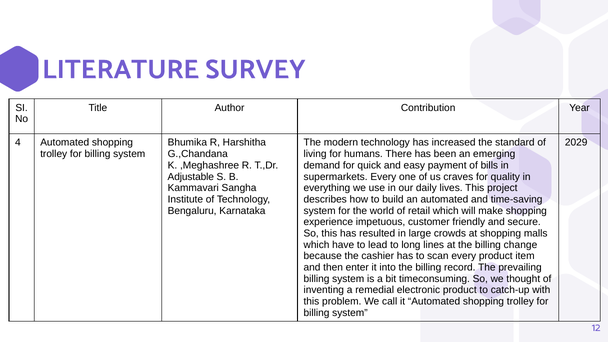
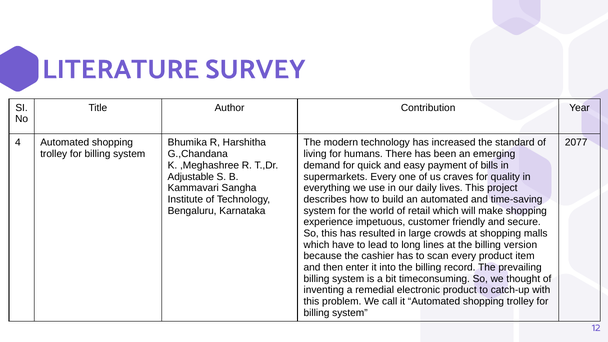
2029: 2029 -> 2077
change: change -> version
